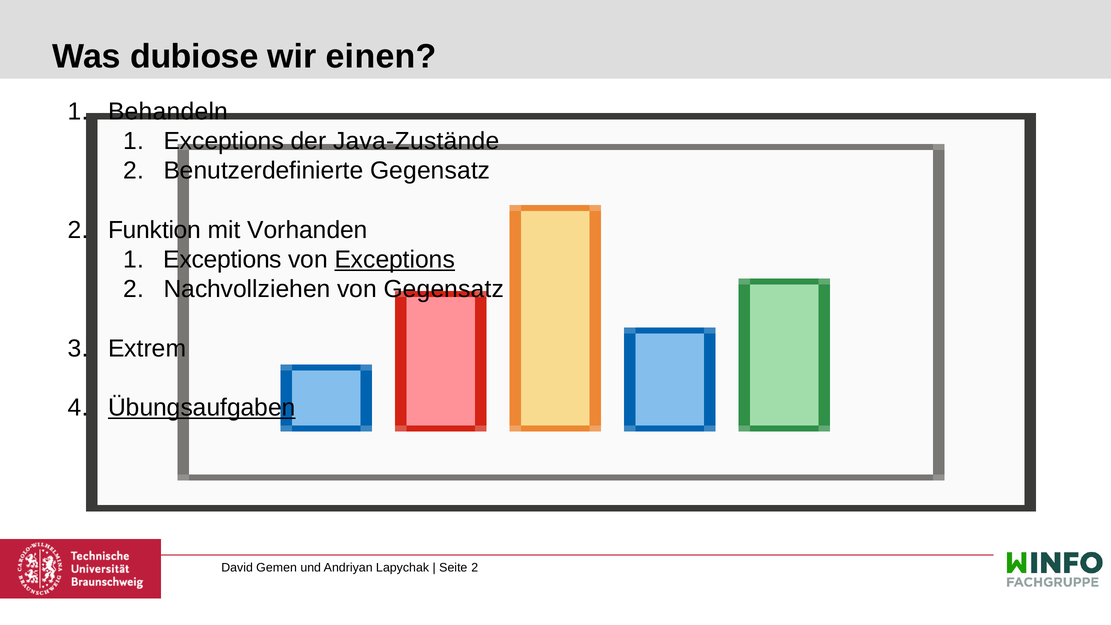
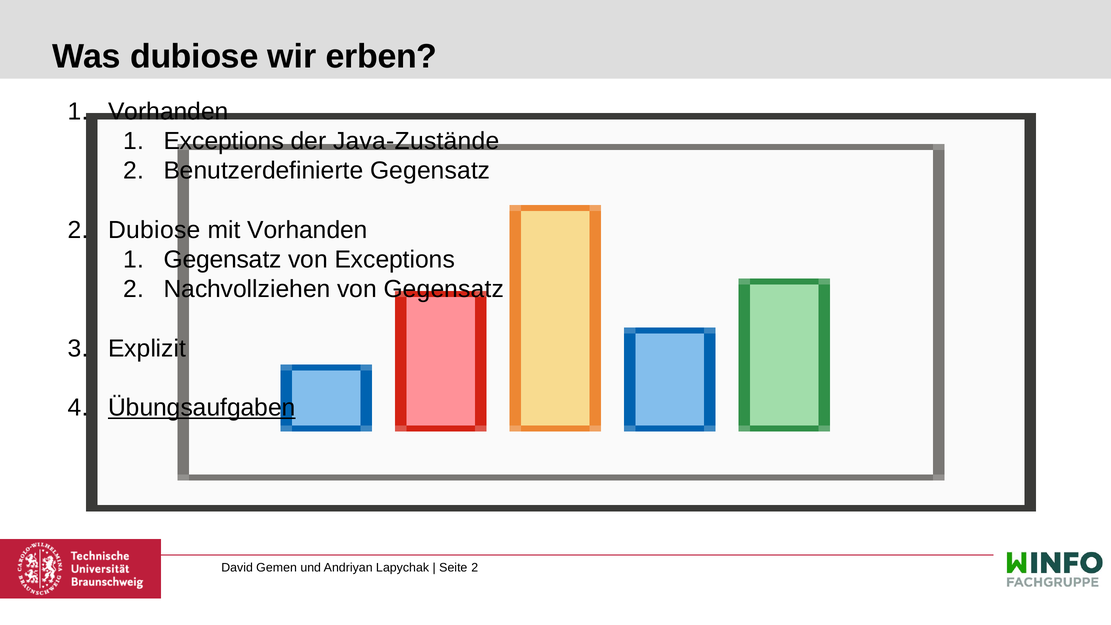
einen: einen -> erben
Behandeln at (168, 112): Behandeln -> Vorhanden
Funktion at (155, 230): Funktion -> Dubiose
Exceptions at (223, 260): Exceptions -> Gegensatz
Exceptions at (395, 260) underline: present -> none
Extrem: Extrem -> Explizit
